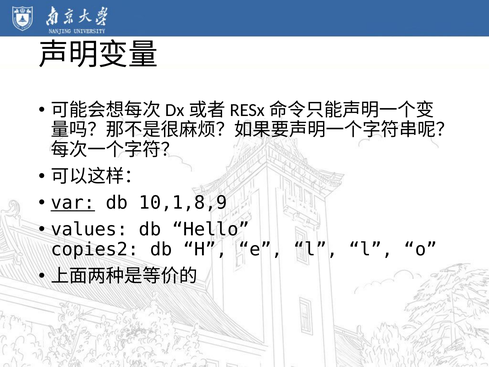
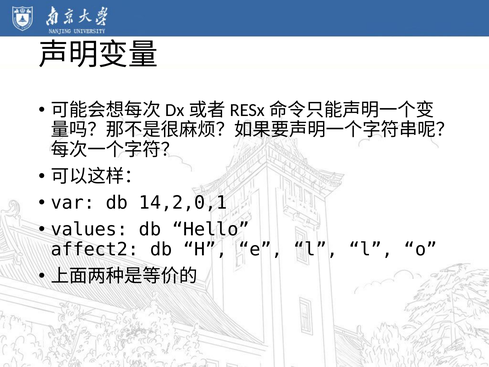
var underline: present -> none
10,1,8,9: 10,1,8,9 -> 14,2,0,1
copies2: copies2 -> affect2
